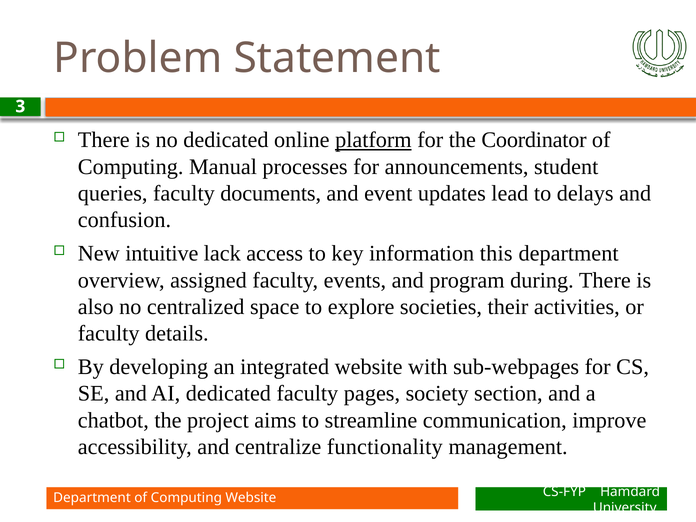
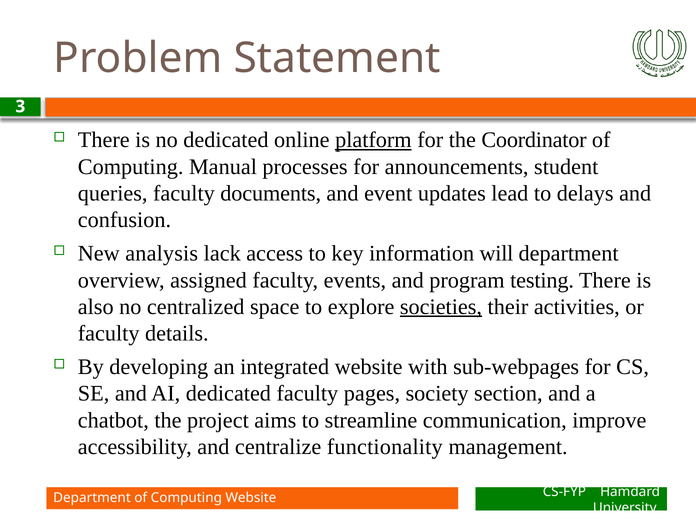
intuitive: intuitive -> analysis
this: this -> will
during: during -> testing
societies underline: none -> present
